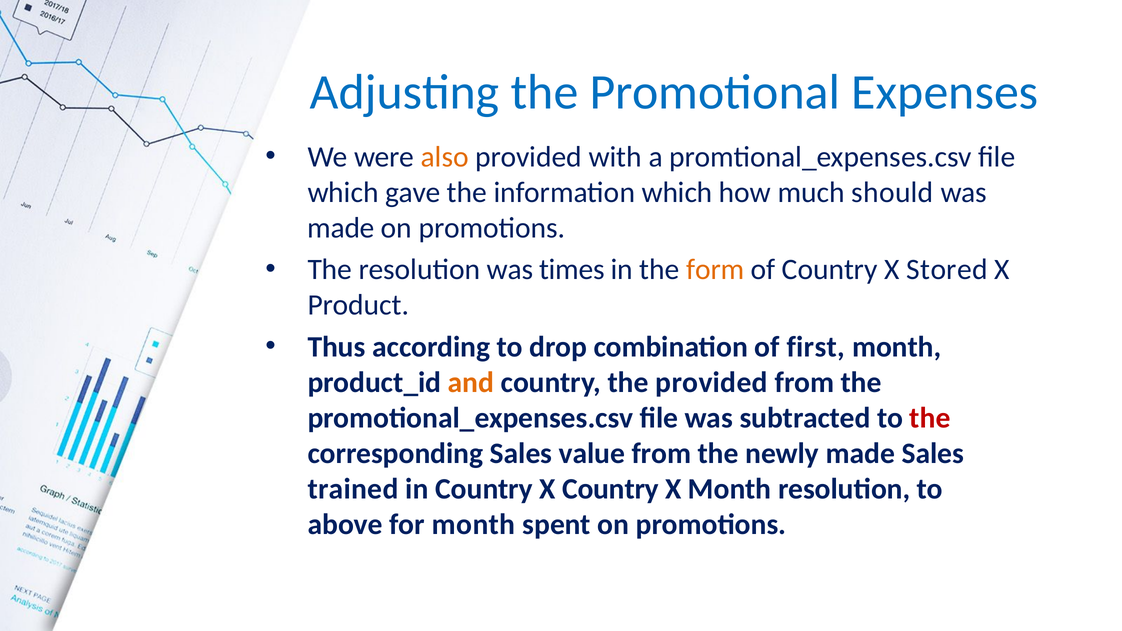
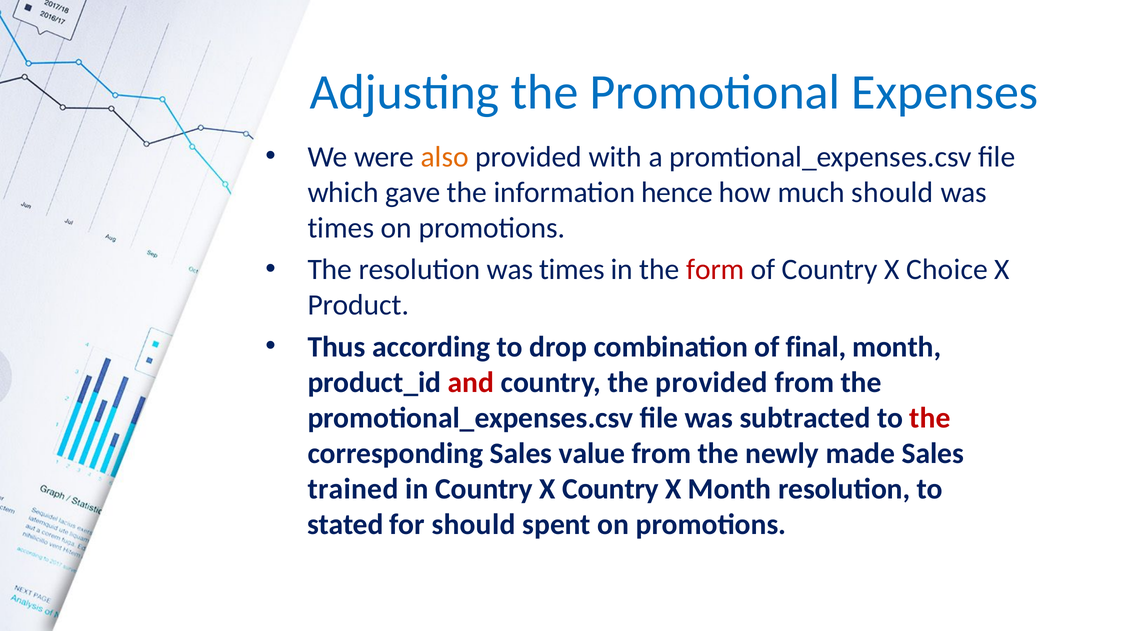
information which: which -> hence
made at (341, 228): made -> times
form colour: orange -> red
Stored: Stored -> Choice
first: first -> final
and colour: orange -> red
above: above -> stated
for month: month -> should
